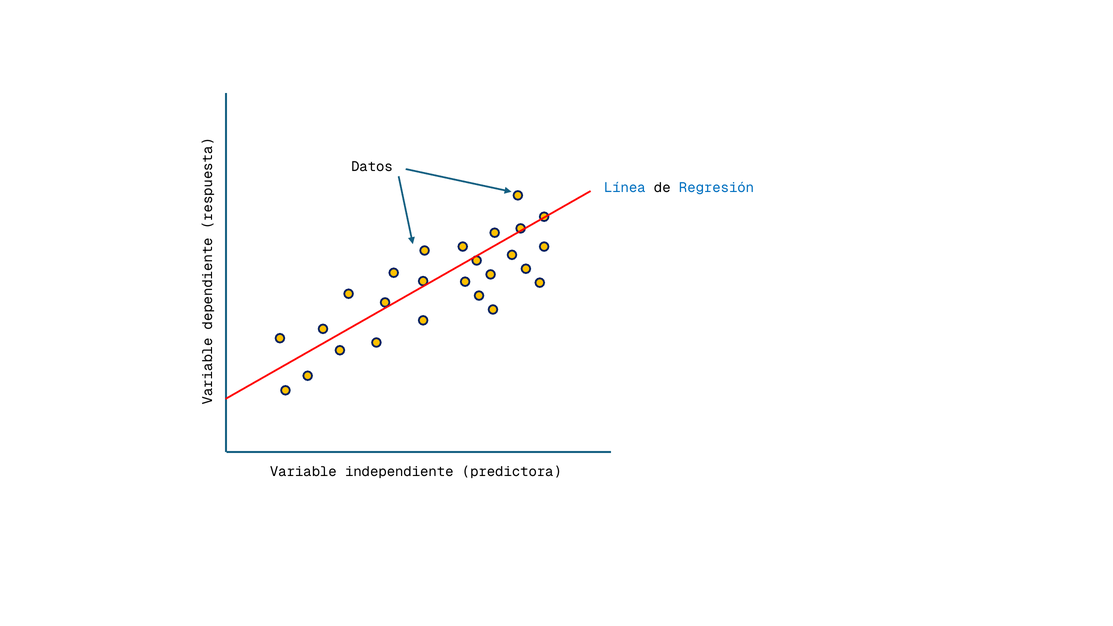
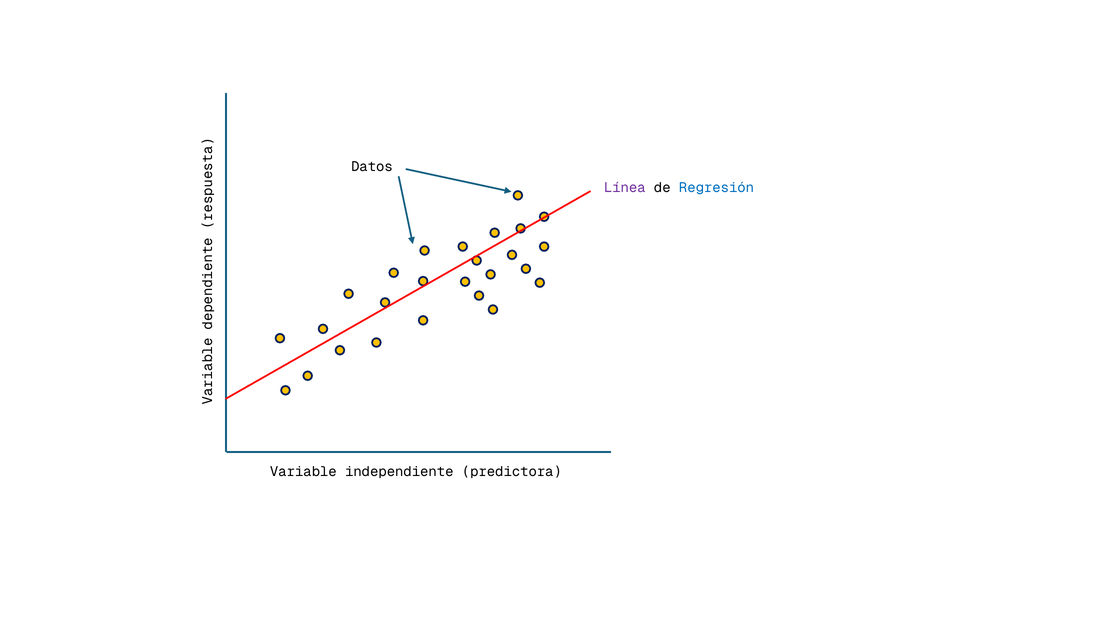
Línea colour: blue -> purple
